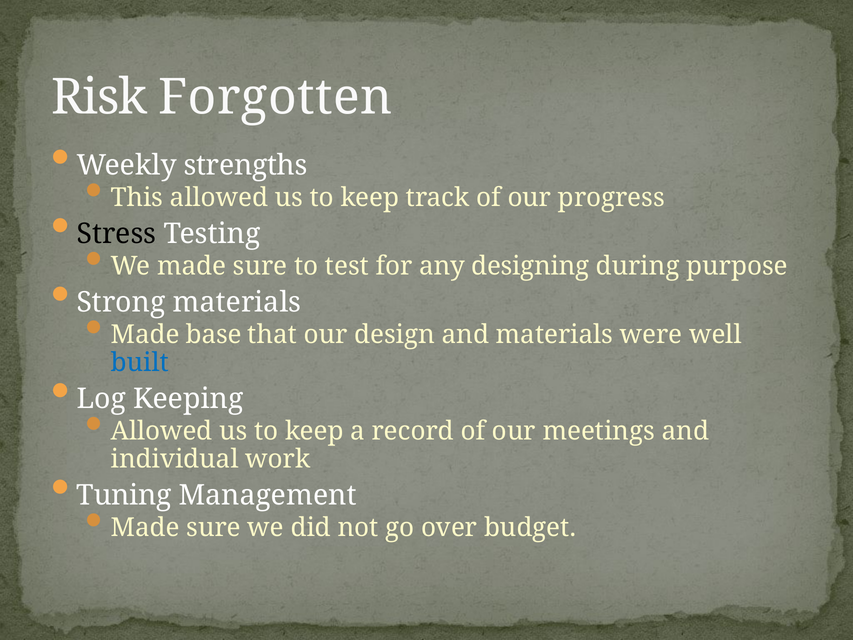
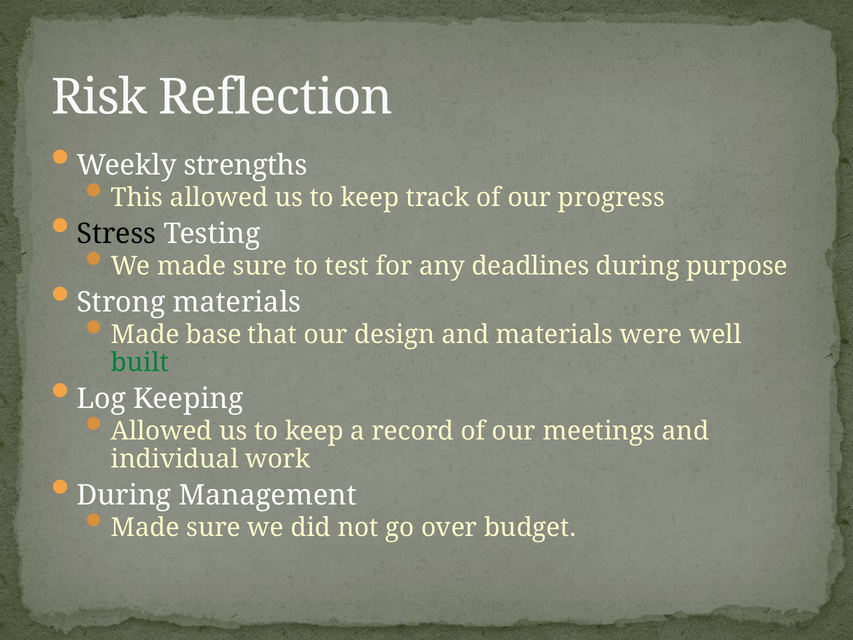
Forgotten: Forgotten -> Reflection
designing: designing -> deadlines
built colour: blue -> green
Tuning at (124, 495): Tuning -> During
